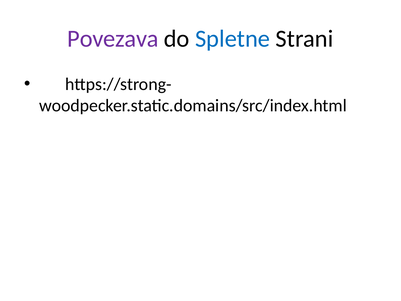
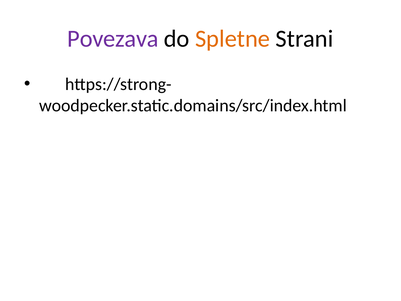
Spletne colour: blue -> orange
